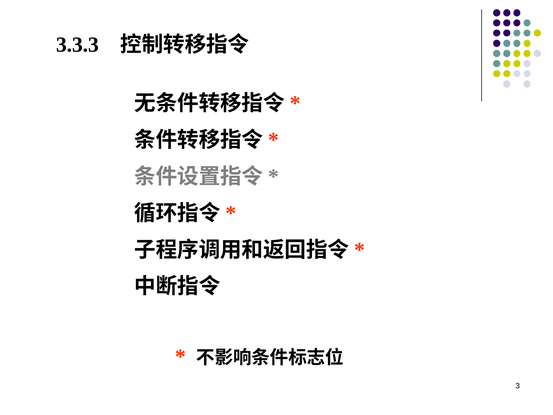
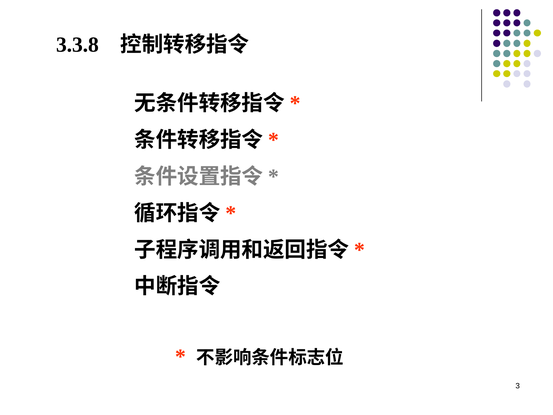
3.3.3: 3.3.3 -> 3.3.8
